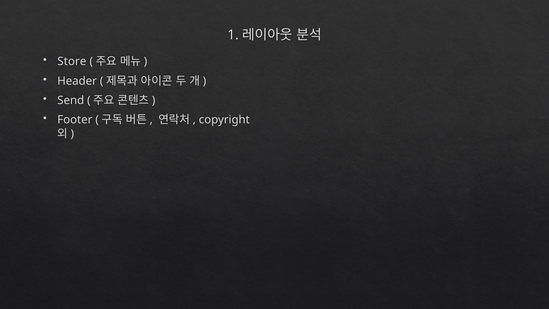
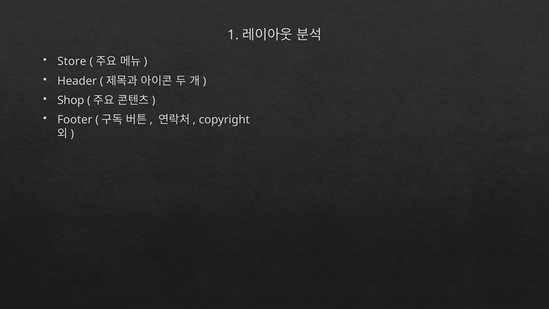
Send: Send -> Shop
